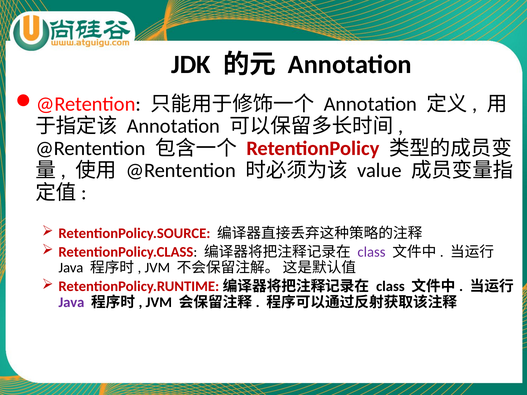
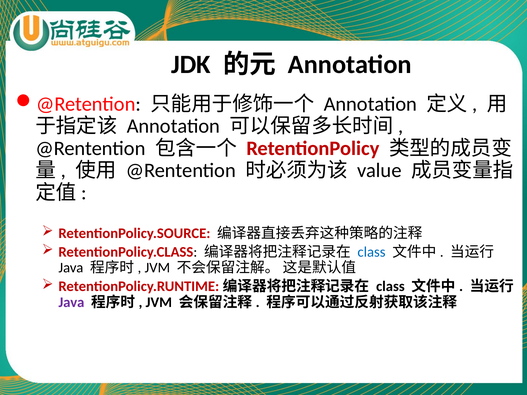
class at (371, 252) colour: purple -> blue
